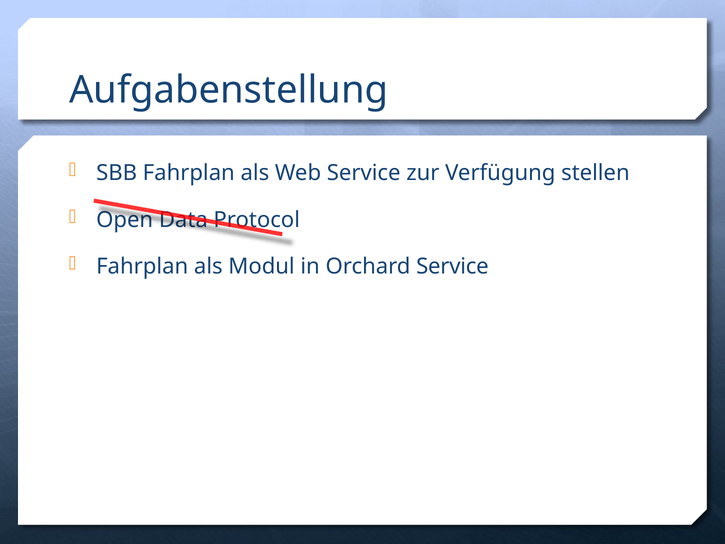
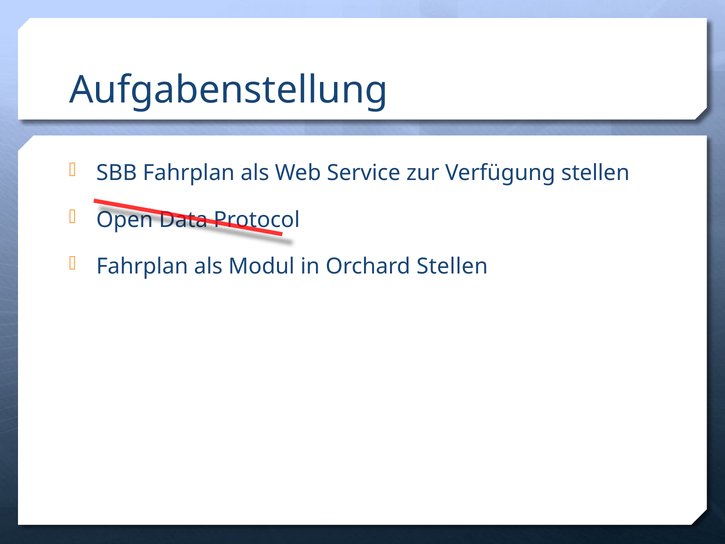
Orchard Service: Service -> Stellen
